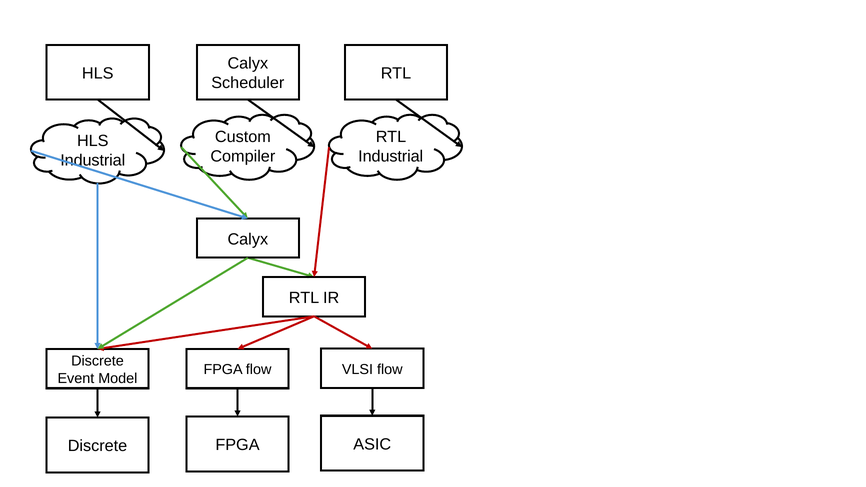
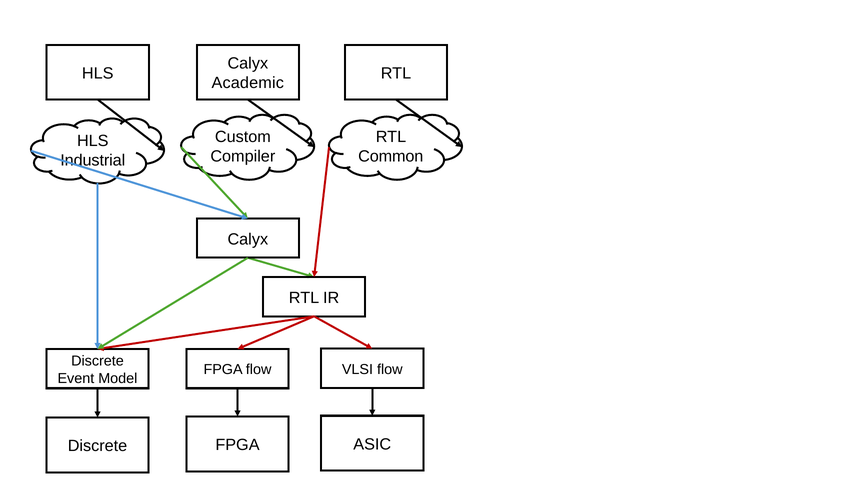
Scheduler: Scheduler -> Academic
Industrial at (391, 156): Industrial -> Common
